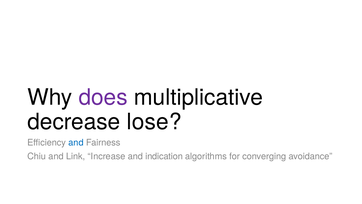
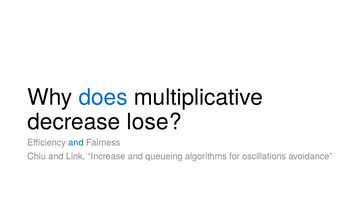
does colour: purple -> blue
indication: indication -> queueing
converging: converging -> oscillations
